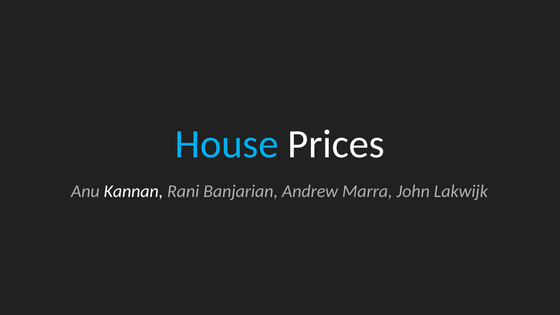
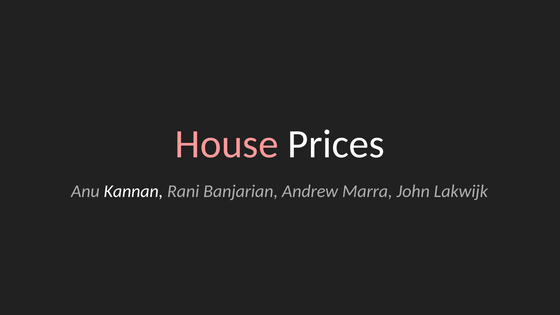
House colour: light blue -> pink
